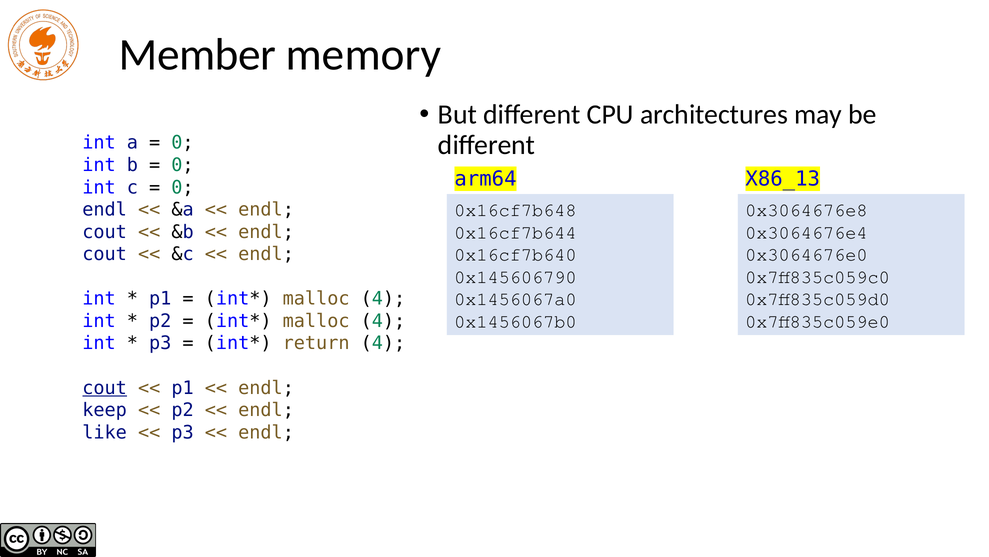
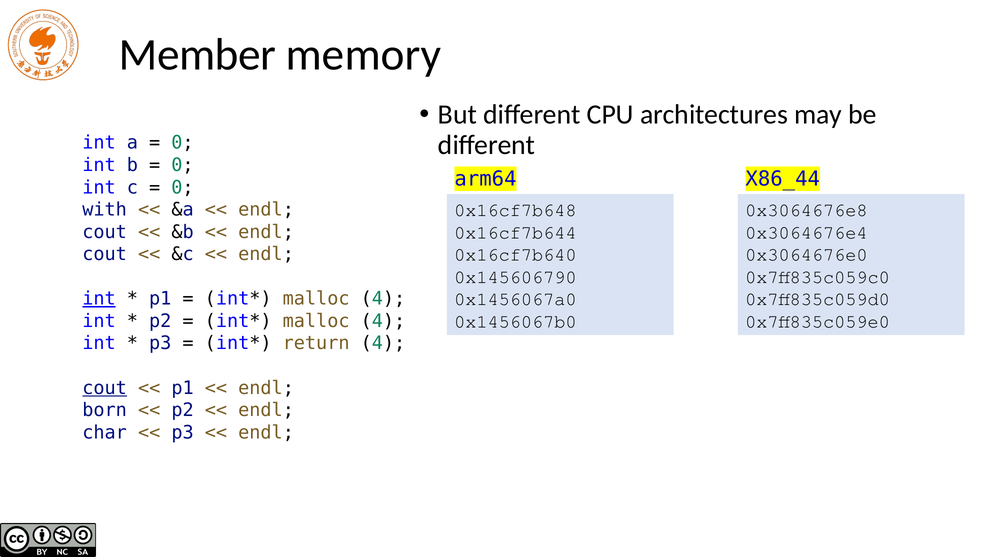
X86_13: X86_13 -> X86_44
endl at (105, 209): endl -> with
int at (99, 298) underline: none -> present
keep: keep -> born
like: like -> char
